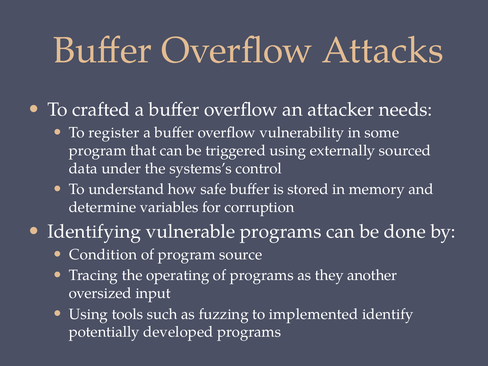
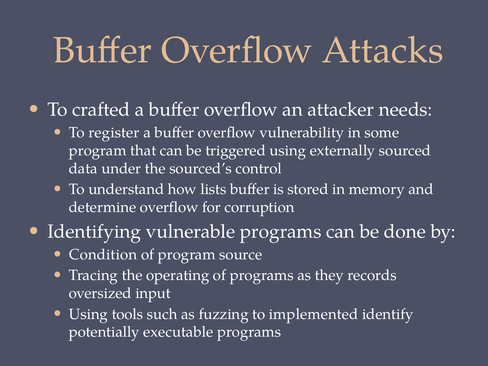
systems’s: systems’s -> sourced’s
safe: safe -> lists
determine variables: variables -> overflow
another: another -> records
developed: developed -> executable
